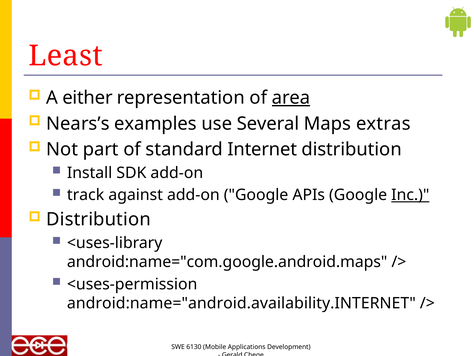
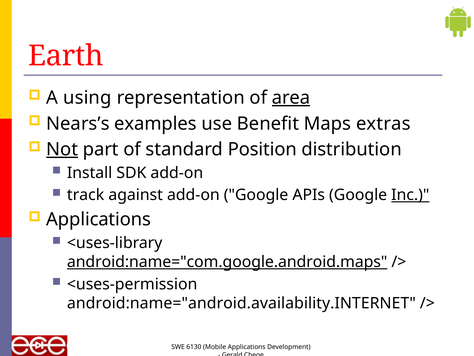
Least: Least -> Earth
either: either -> using
Several: Several -> Benefit
Not underline: none -> present
Internet: Internet -> Position
Distribution at (98, 219): Distribution -> Applications
android:name="com.google.android.maps underline: none -> present
